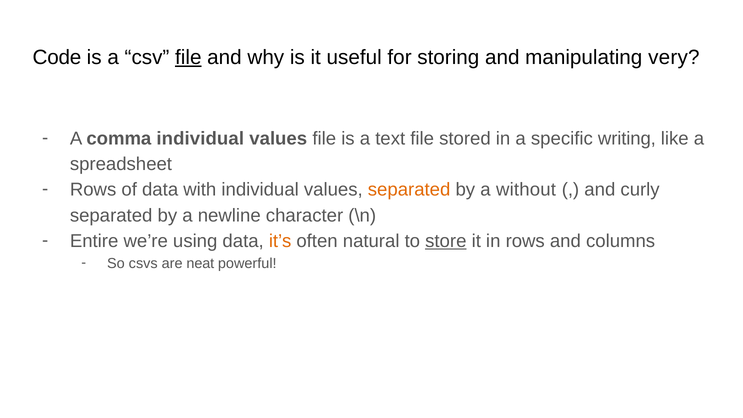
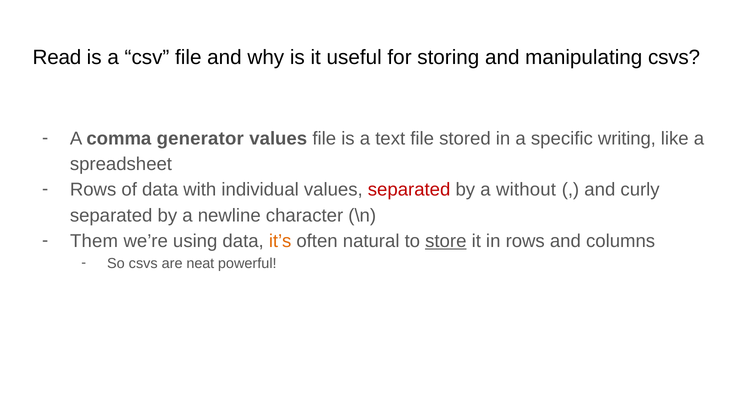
Code: Code -> Read
file at (188, 57) underline: present -> none
manipulating very: very -> csvs
comma individual: individual -> generator
separated at (409, 190) colour: orange -> red
Entire: Entire -> Them
